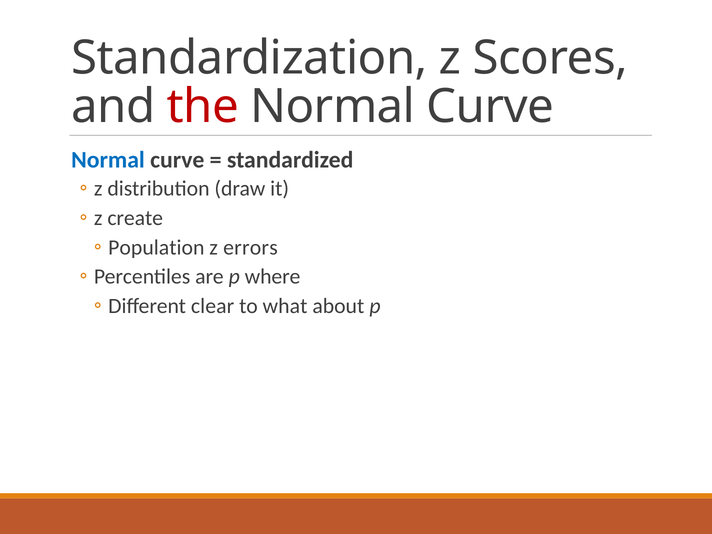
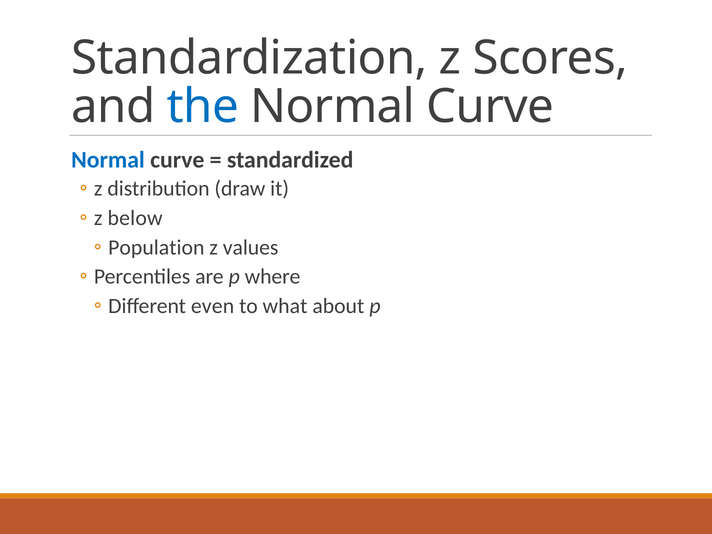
the colour: red -> blue
create: create -> below
errors: errors -> values
clear: clear -> even
